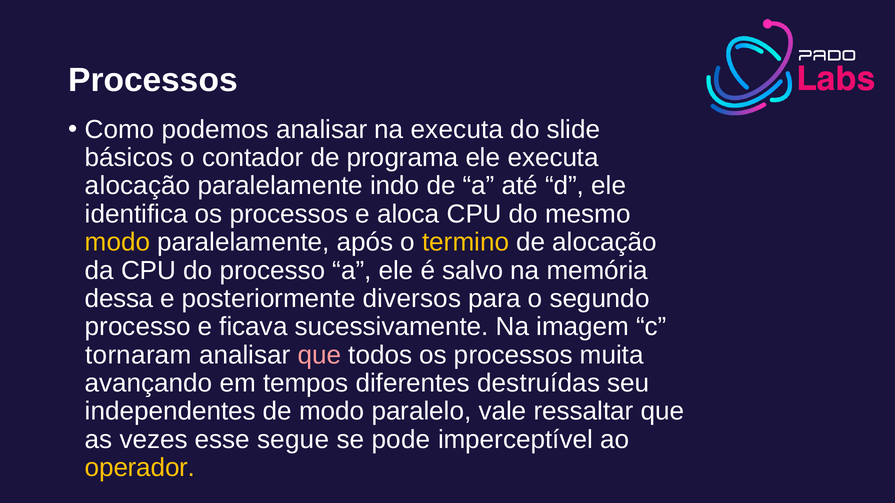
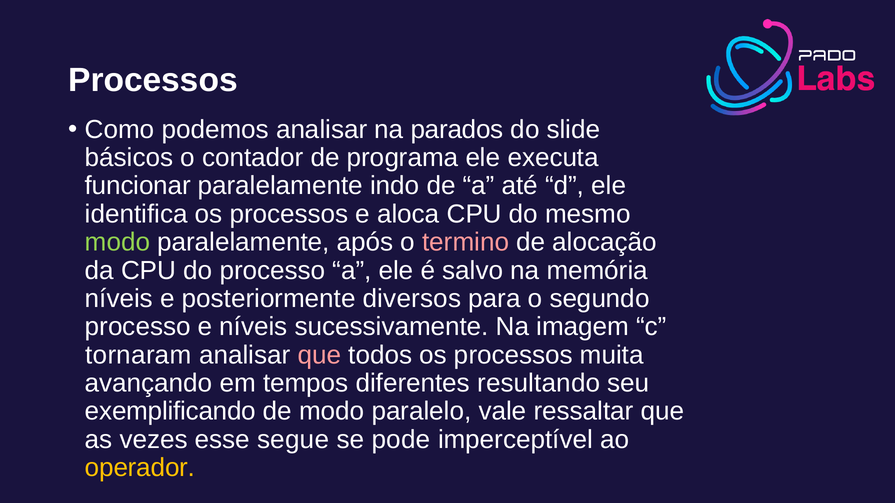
na executa: executa -> parados
alocação at (138, 186): alocação -> funcionar
modo at (118, 242) colour: yellow -> light green
termino colour: yellow -> pink
dessa at (119, 299): dessa -> níveis
e ficava: ficava -> níveis
destruídas: destruídas -> resultando
independentes: independentes -> exemplificando
